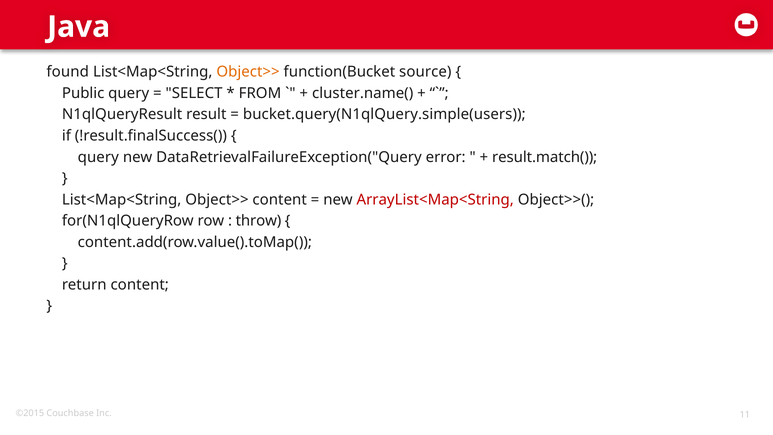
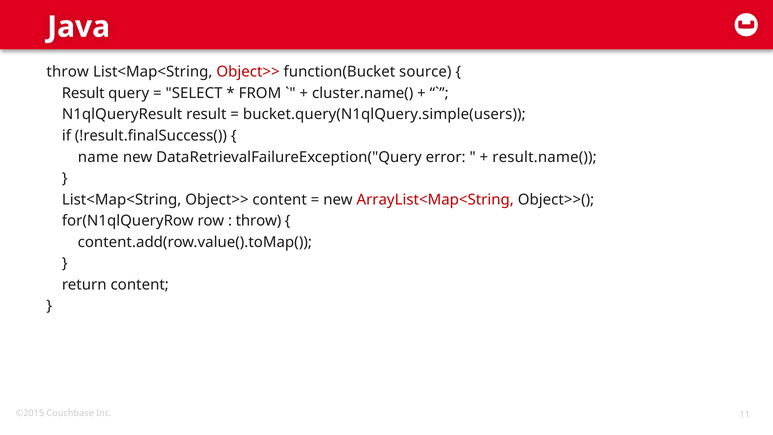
found at (68, 72): found -> throw
Object>> at (248, 72) colour: orange -> red
Public at (83, 93): Public -> Result
query at (98, 157): query -> name
result.match(: result.match( -> result.name(
